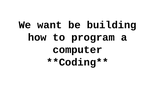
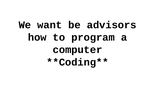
building: building -> advisors
